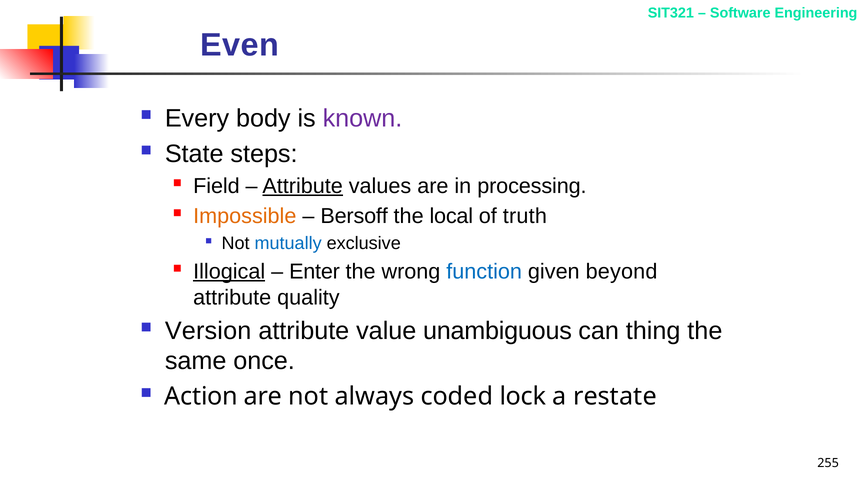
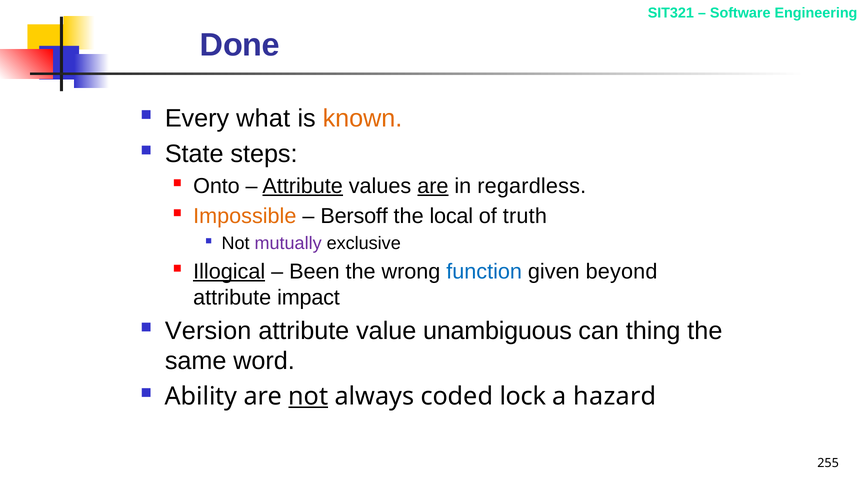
Even: Even -> Done
body: body -> what
known colour: purple -> orange
Field: Field -> Onto
are at (433, 186) underline: none -> present
processing: processing -> regardless
mutually colour: blue -> purple
Enter: Enter -> Been
quality: quality -> impact
once: once -> word
Action: Action -> Ability
not at (308, 396) underline: none -> present
restate: restate -> hazard
